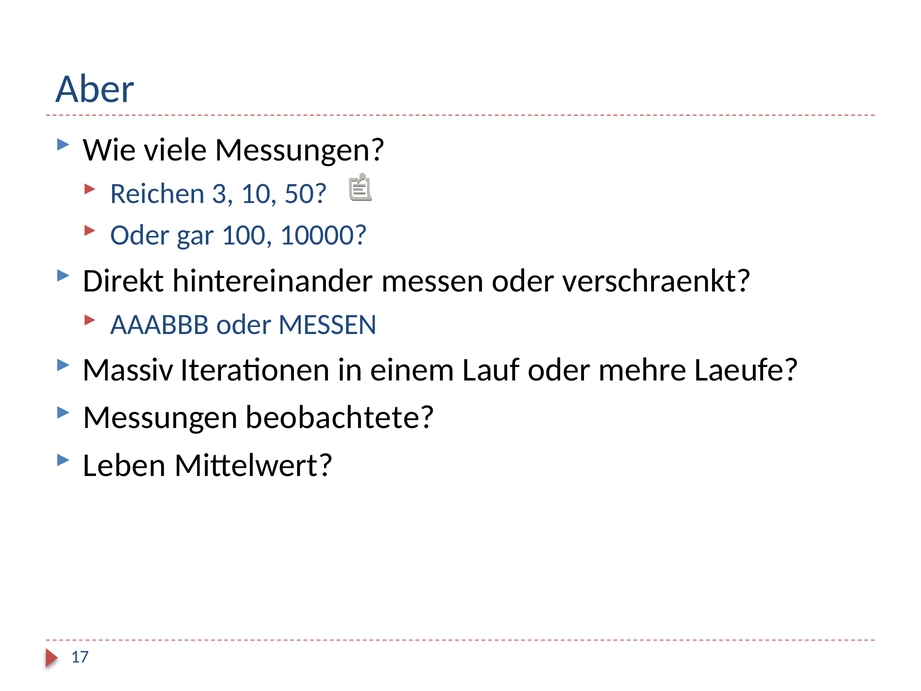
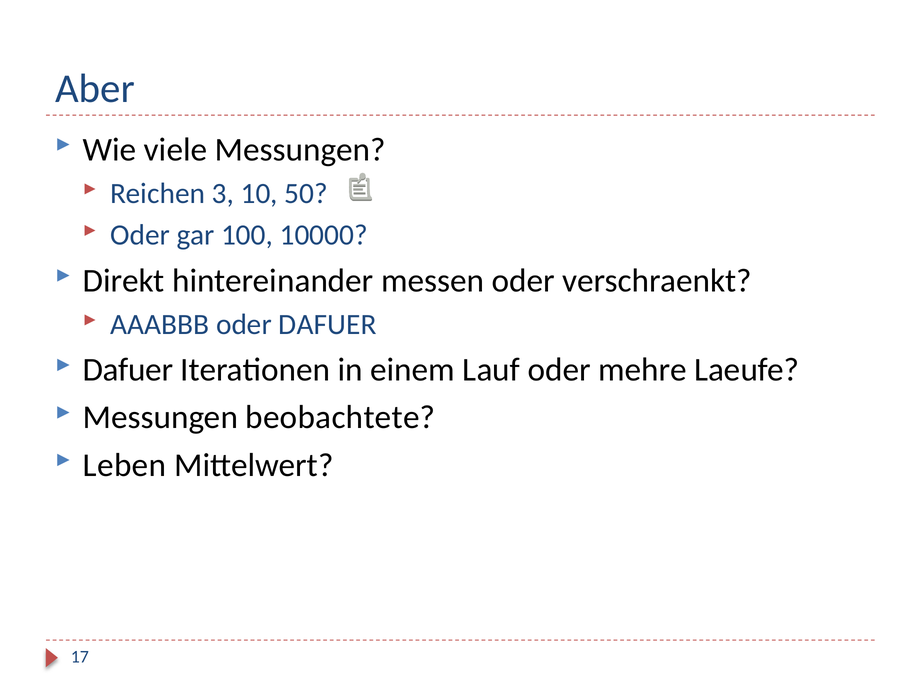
oder MESSEN: MESSEN -> DAFUER
Massiv at (128, 370): Massiv -> Dafuer
